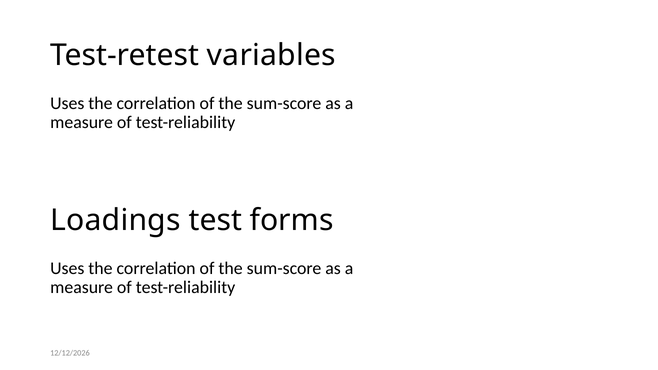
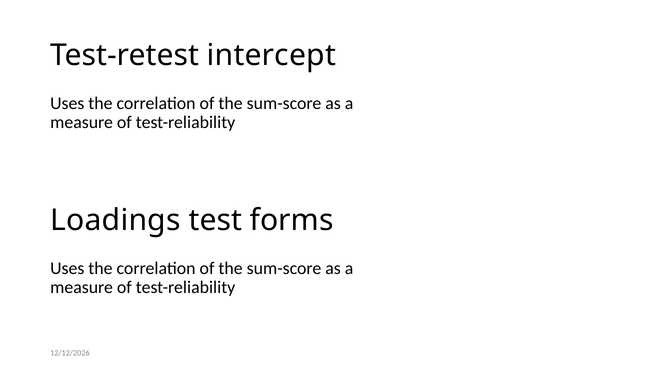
variables: variables -> intercept
